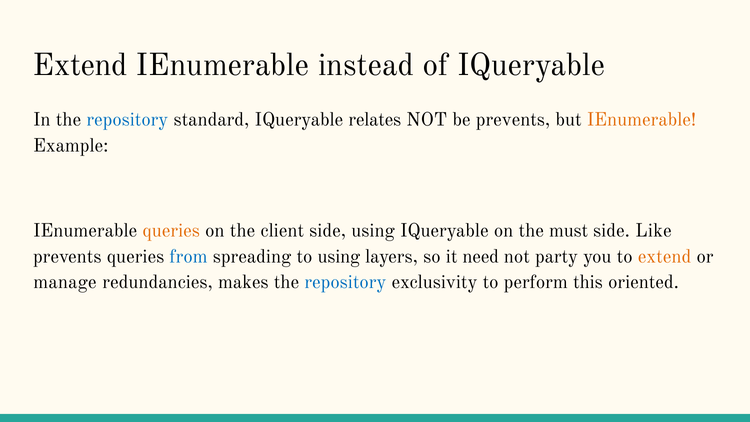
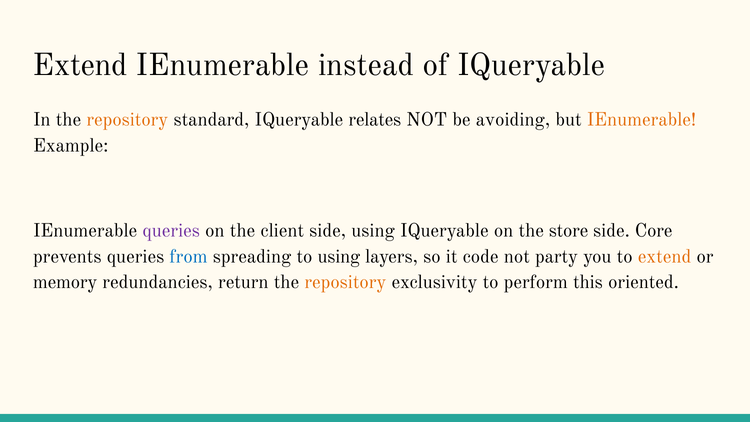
repository at (127, 120) colour: blue -> orange
be prevents: prevents -> avoiding
queries at (171, 230) colour: orange -> purple
must: must -> store
Like: Like -> Core
need: need -> code
manage: manage -> memory
makes: makes -> return
repository at (345, 282) colour: blue -> orange
